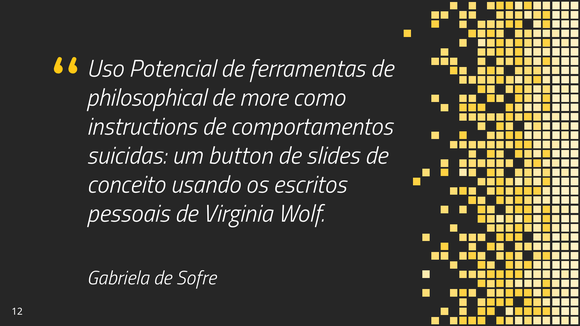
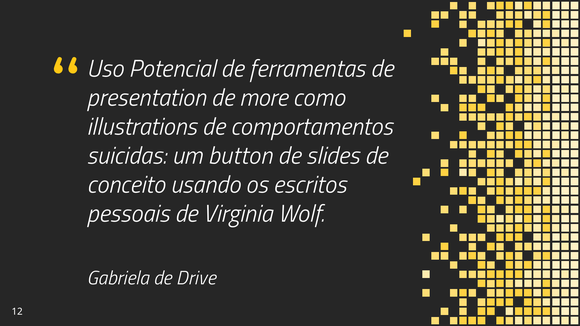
philosophical: philosophical -> presentation
instructions: instructions -> illustrations
Sofre: Sofre -> Drive
